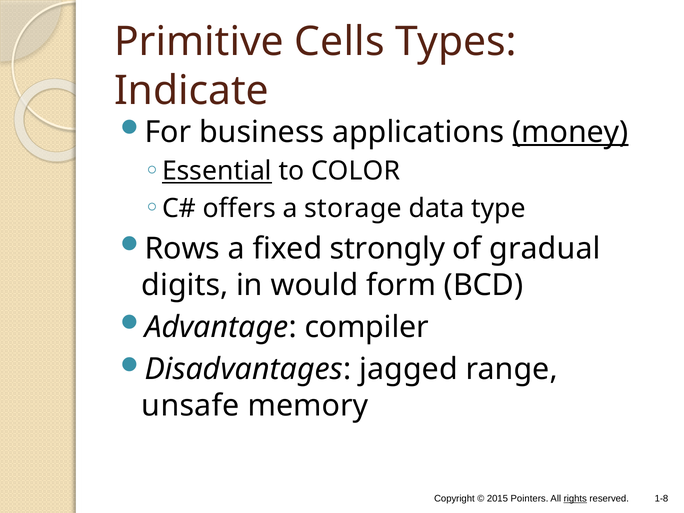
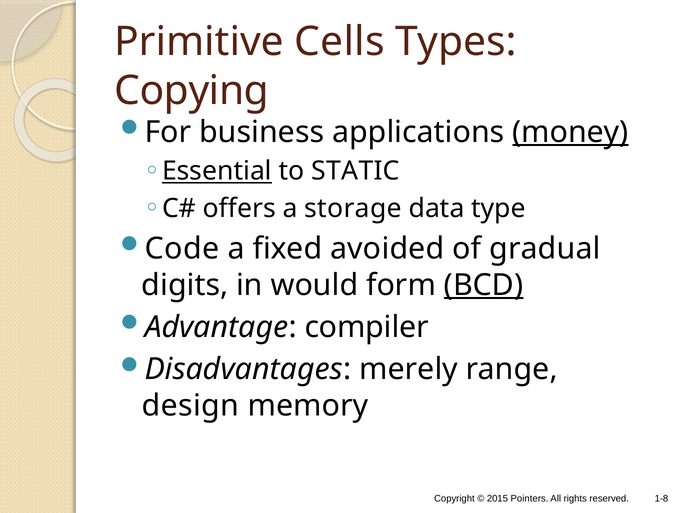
Indicate: Indicate -> Copying
COLOR: COLOR -> STATIC
Rows: Rows -> Code
strongly: strongly -> avoided
BCD underline: none -> present
jagged: jagged -> merely
unsafe: unsafe -> design
rights underline: present -> none
